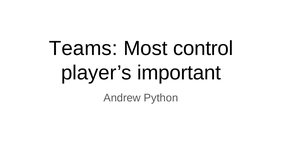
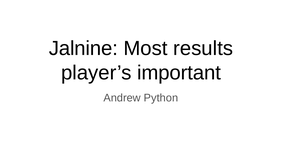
Teams: Teams -> Jalnine
control: control -> results
